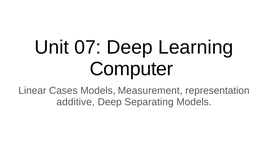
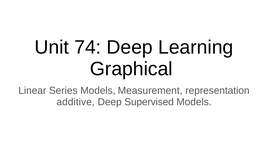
07: 07 -> 74
Computer: Computer -> Graphical
Cases: Cases -> Series
Separating: Separating -> Supervised
